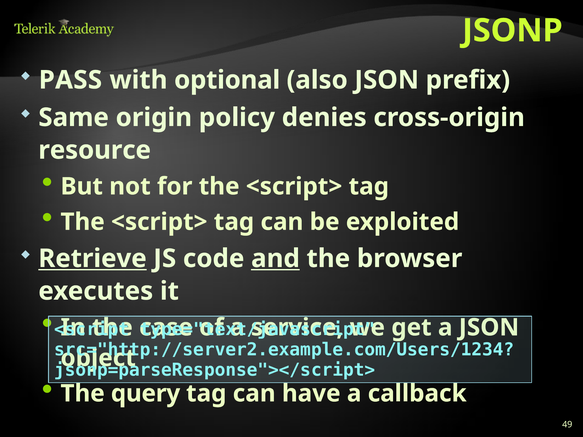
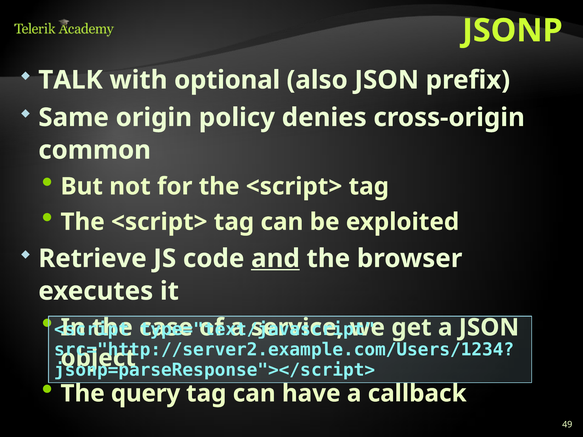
PASS: PASS -> TALK
resource: resource -> common
Retrieve underline: present -> none
